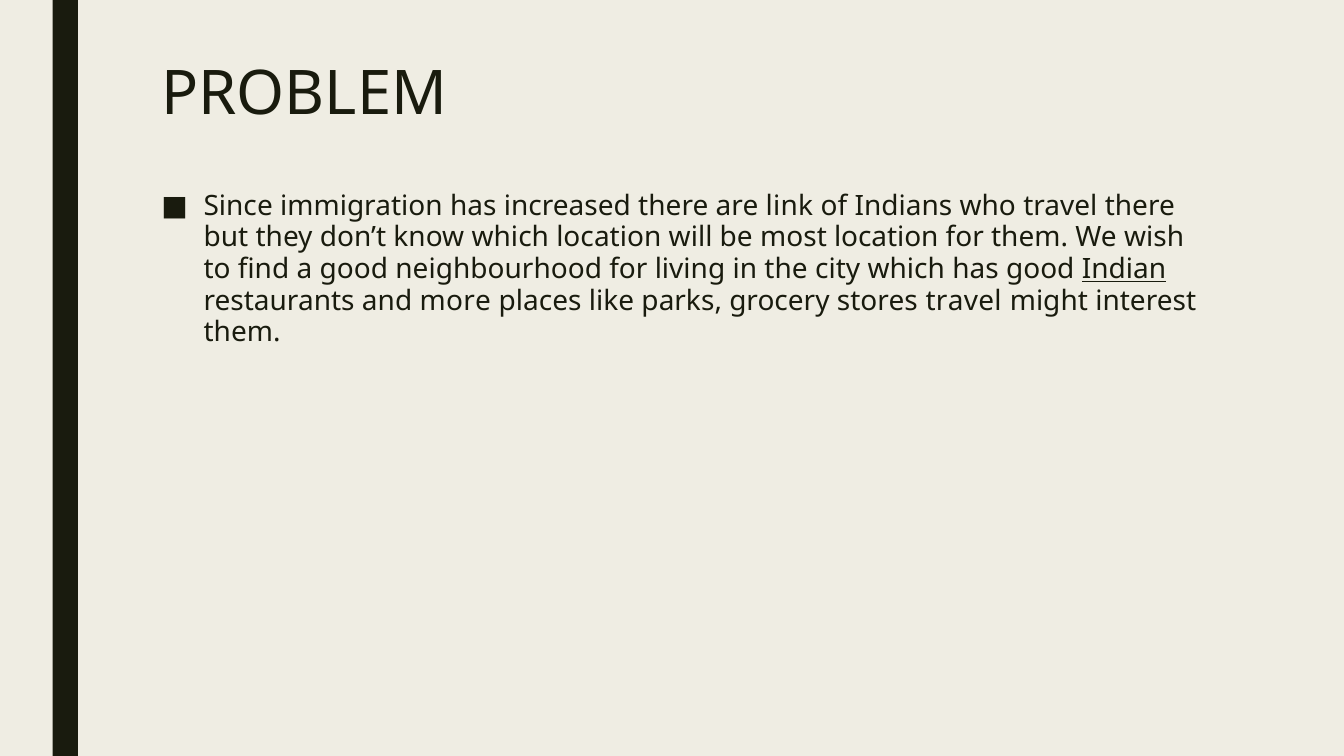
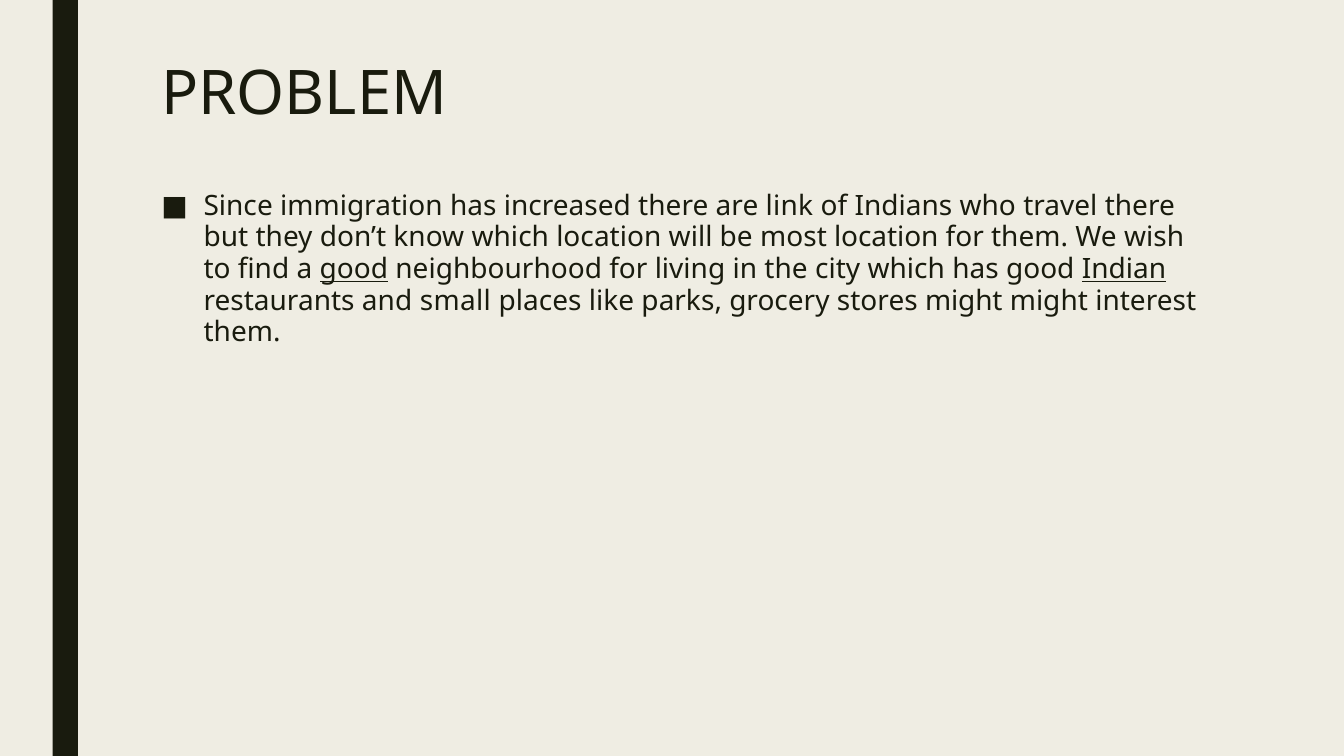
good at (354, 269) underline: none -> present
more: more -> small
stores travel: travel -> might
